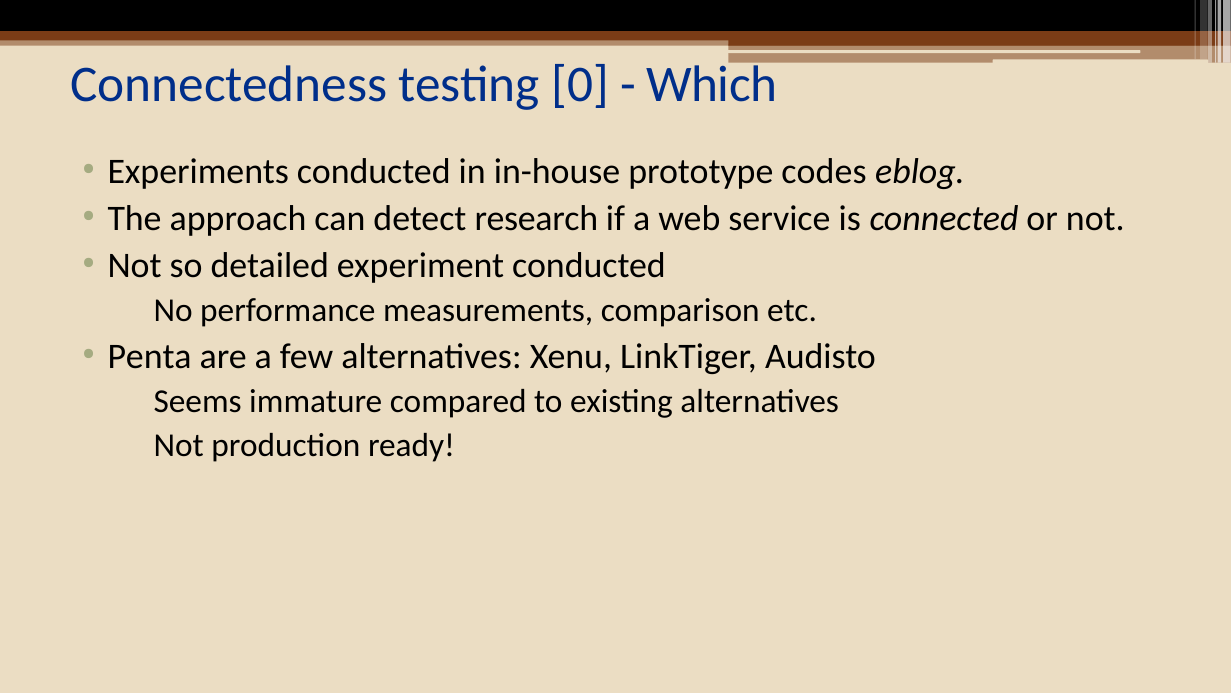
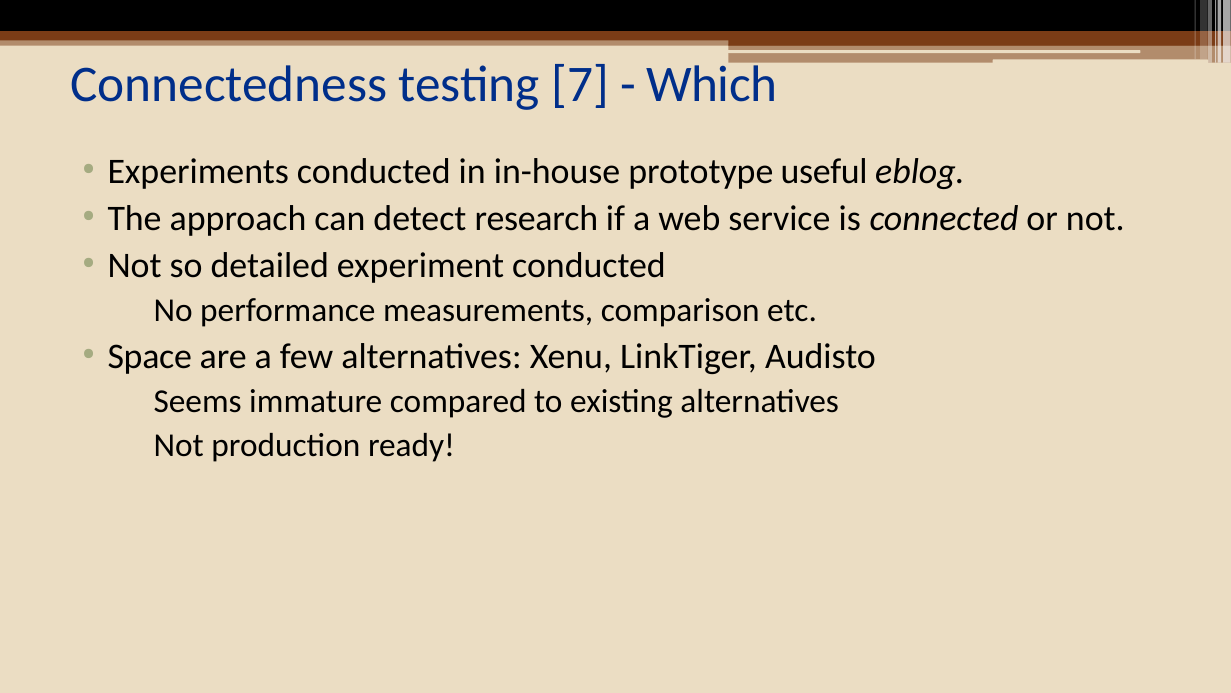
0: 0 -> 7
codes: codes -> useful
Penta: Penta -> Space
